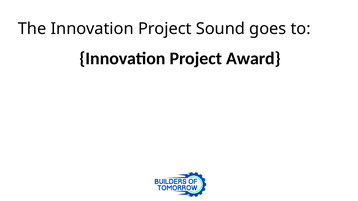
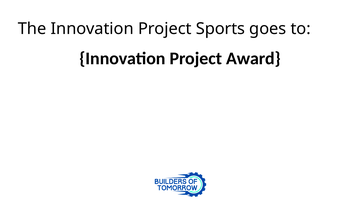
Sound: Sound -> Sports
